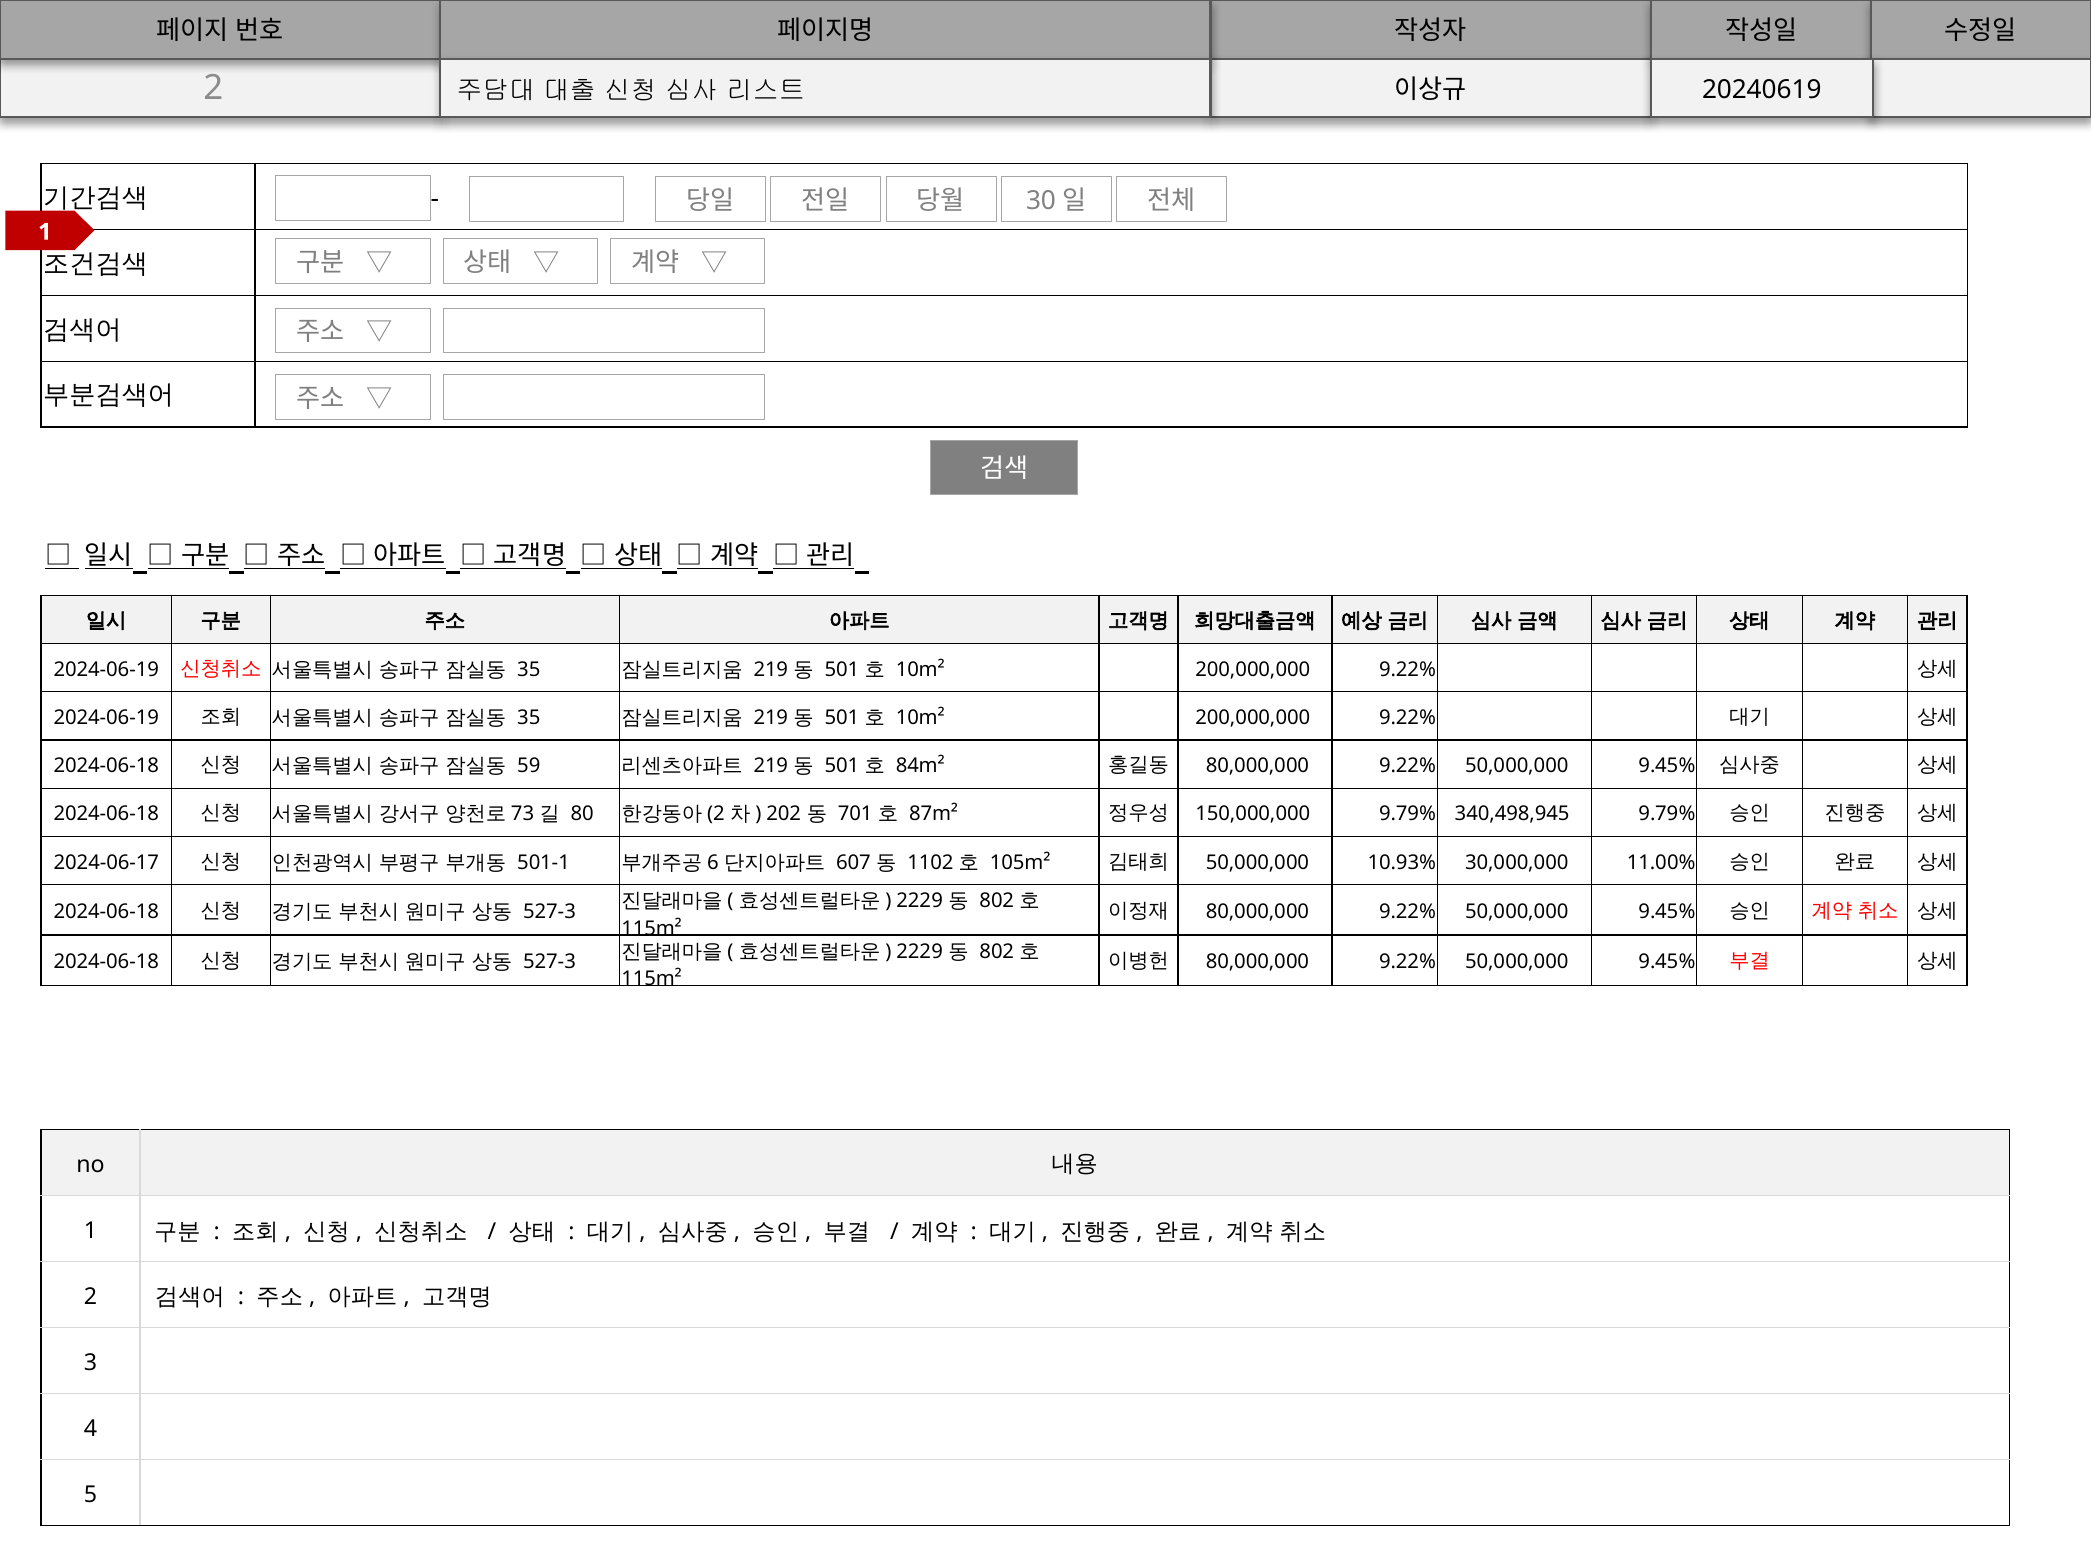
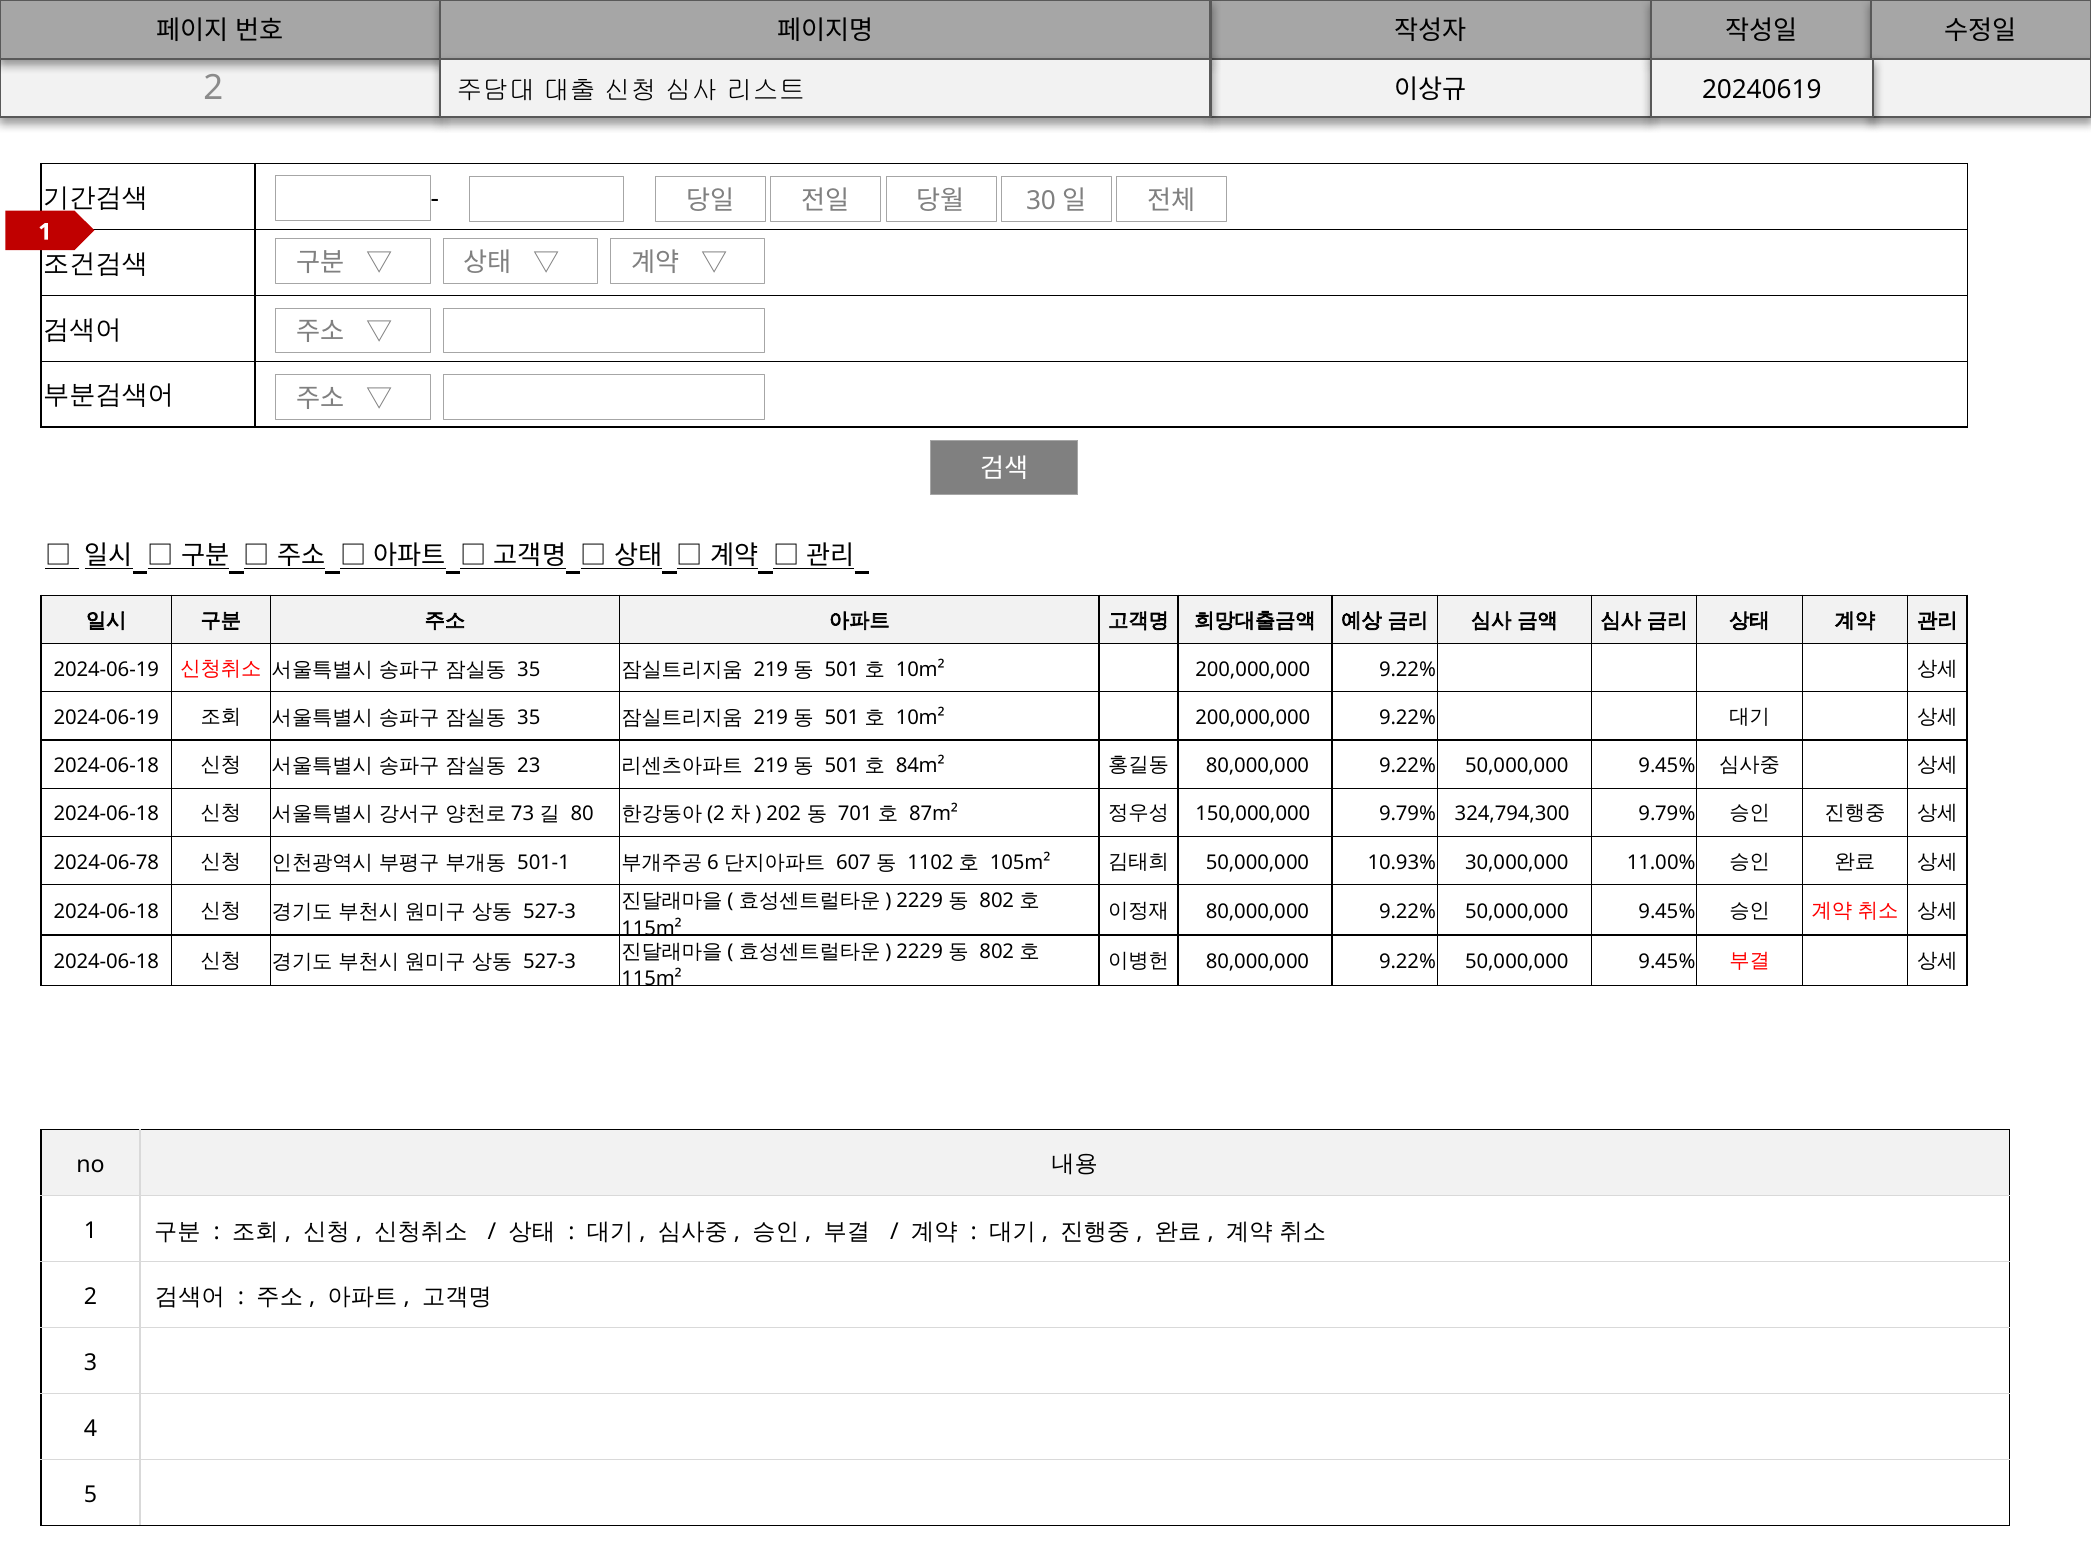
59: 59 -> 23
340,498,945: 340,498,945 -> 324,794,300
2024-06-17: 2024-06-17 -> 2024-06-78
